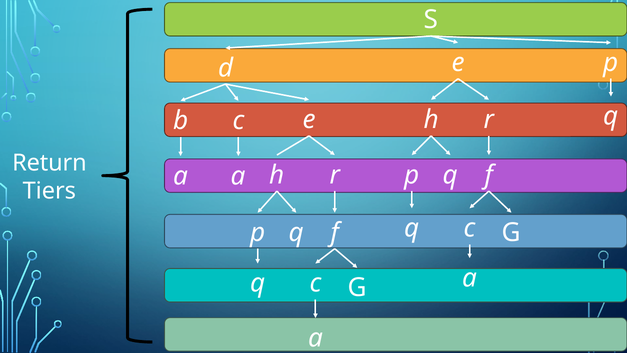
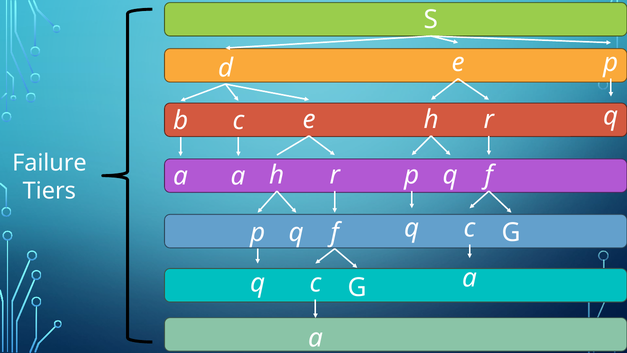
Return: Return -> Failure
